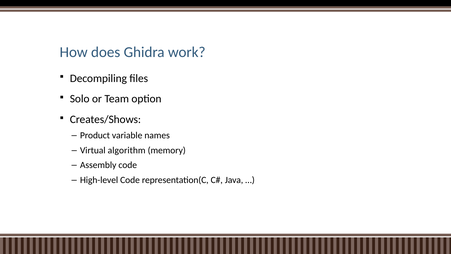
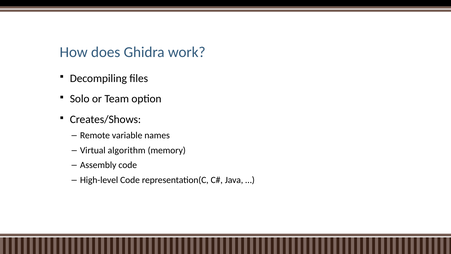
Product: Product -> Remote
